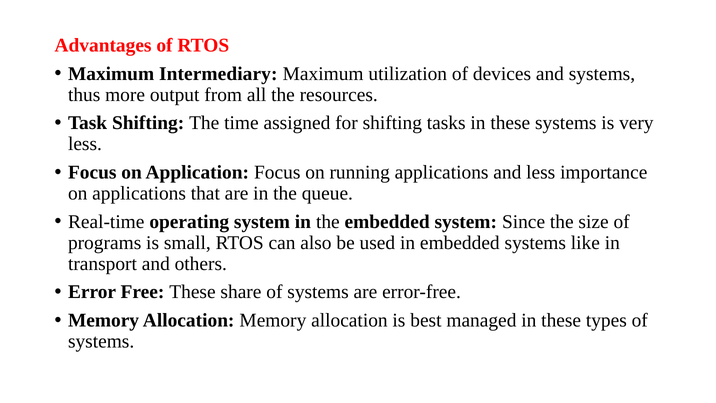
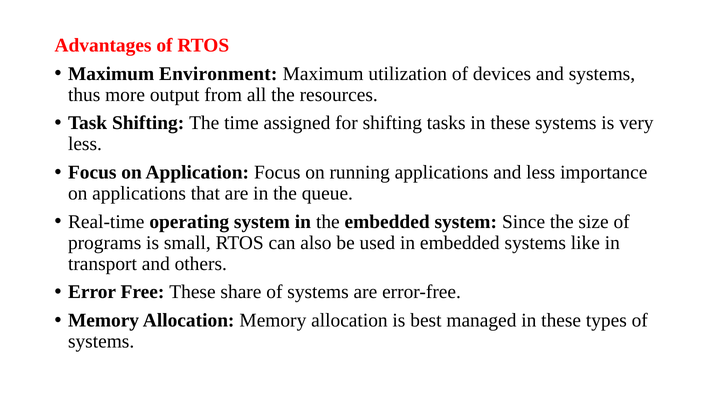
Intermediary: Intermediary -> Environment
